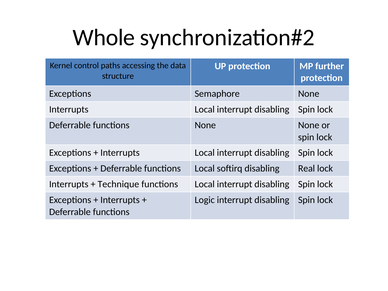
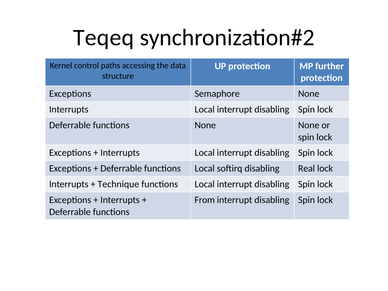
Whole: Whole -> Teqeq
Logic: Logic -> From
